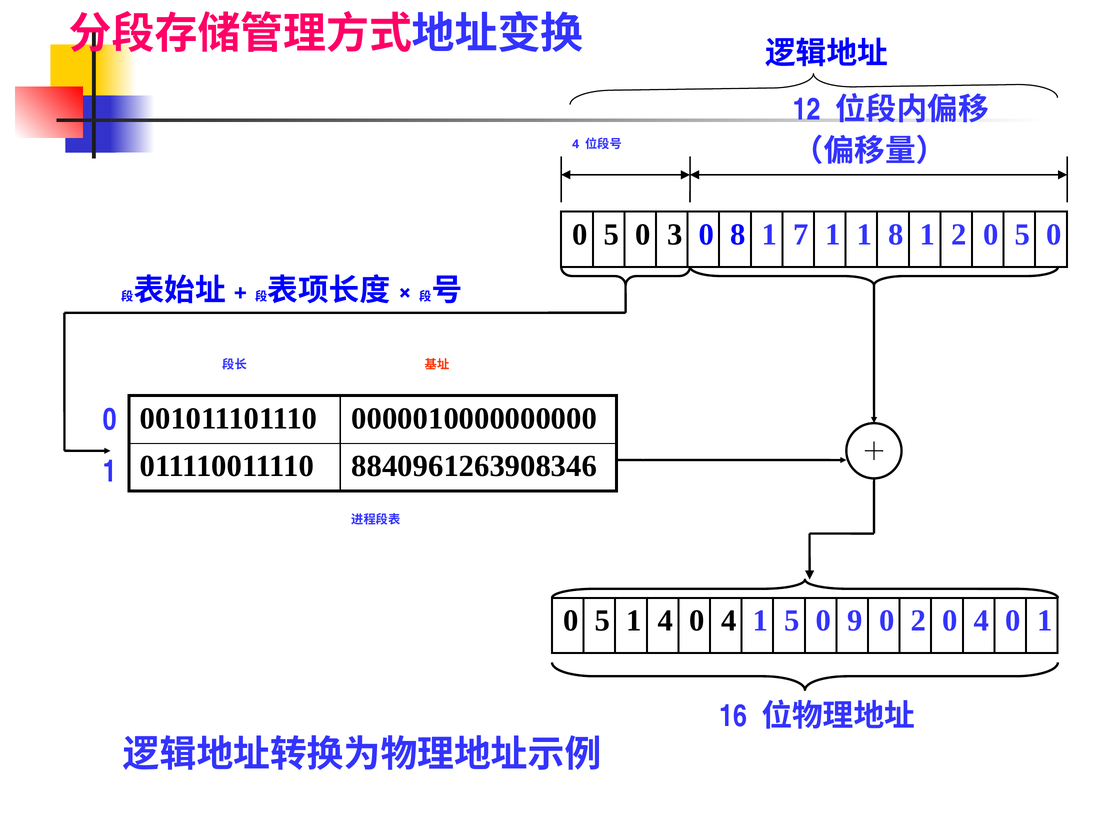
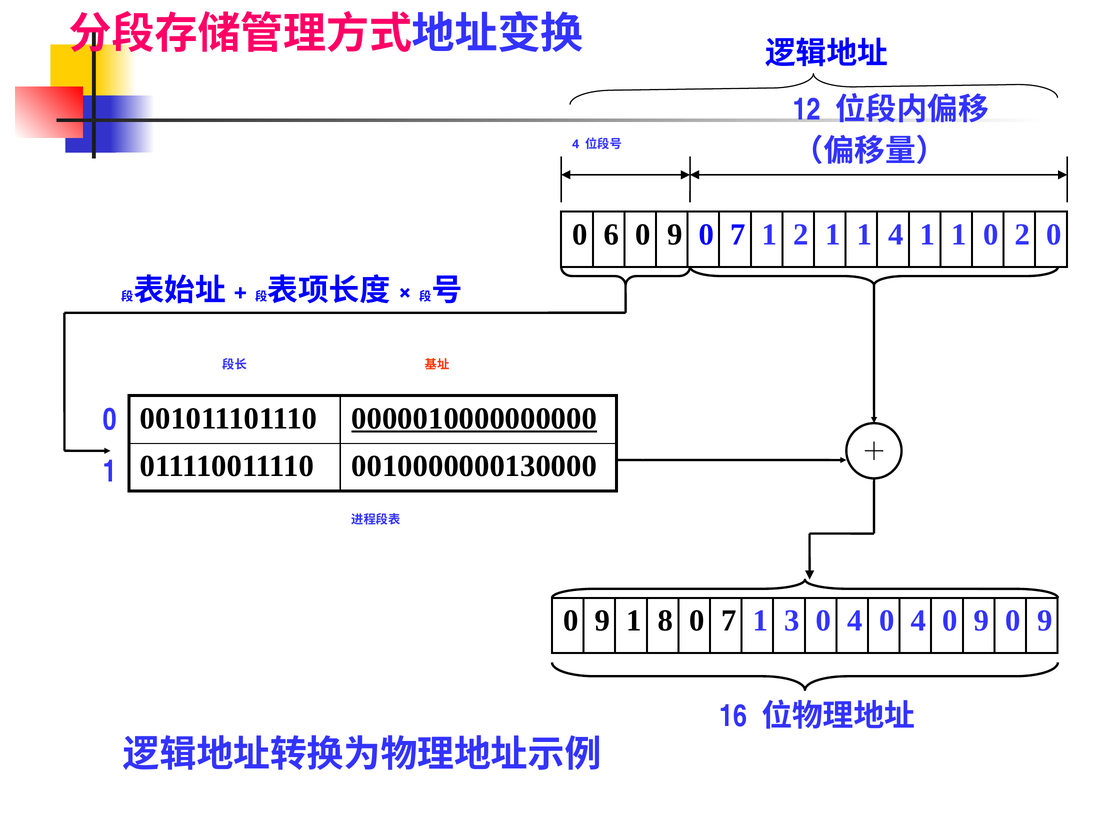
5 at (612, 234): 5 -> 6
3 at (675, 234): 3 -> 9
8 at (738, 234): 8 -> 7
1 7: 7 -> 2
1 1 8: 8 -> 4
2 at (959, 234): 2 -> 1
5 at (1022, 234): 5 -> 2
0000010000000000 underline: none -> present
8840961263908346: 8840961263908346 -> 0010000000130000
5 at (602, 621): 5 -> 9
4 at (666, 621): 4 -> 8
4 at (729, 621): 4 -> 7
1 5: 5 -> 3
9 at (855, 621): 9 -> 4
2 at (918, 621): 2 -> 4
4 at (981, 621): 4 -> 9
1 at (1045, 621): 1 -> 9
